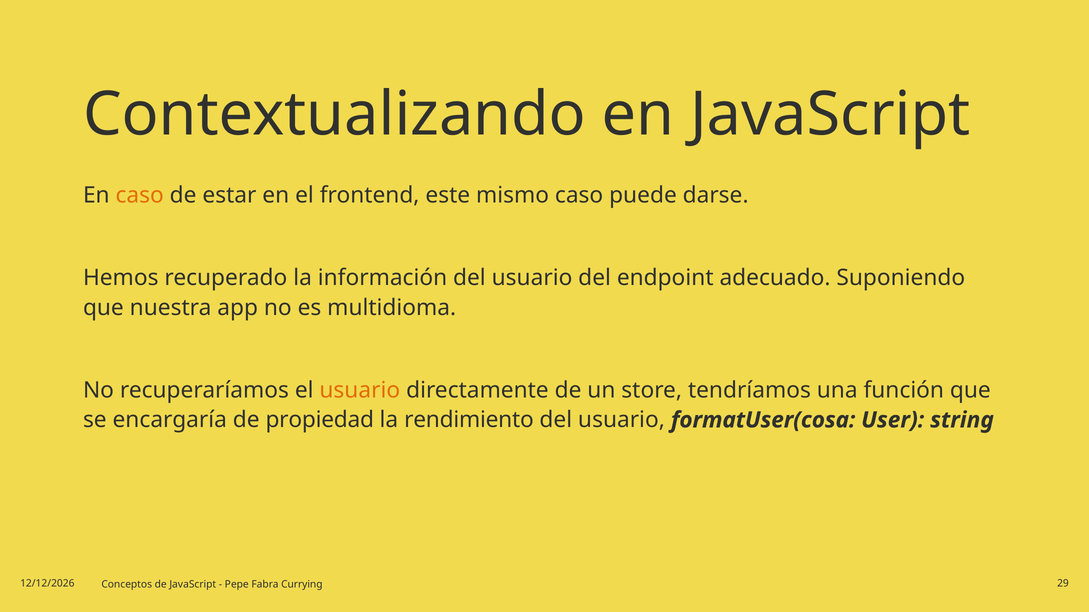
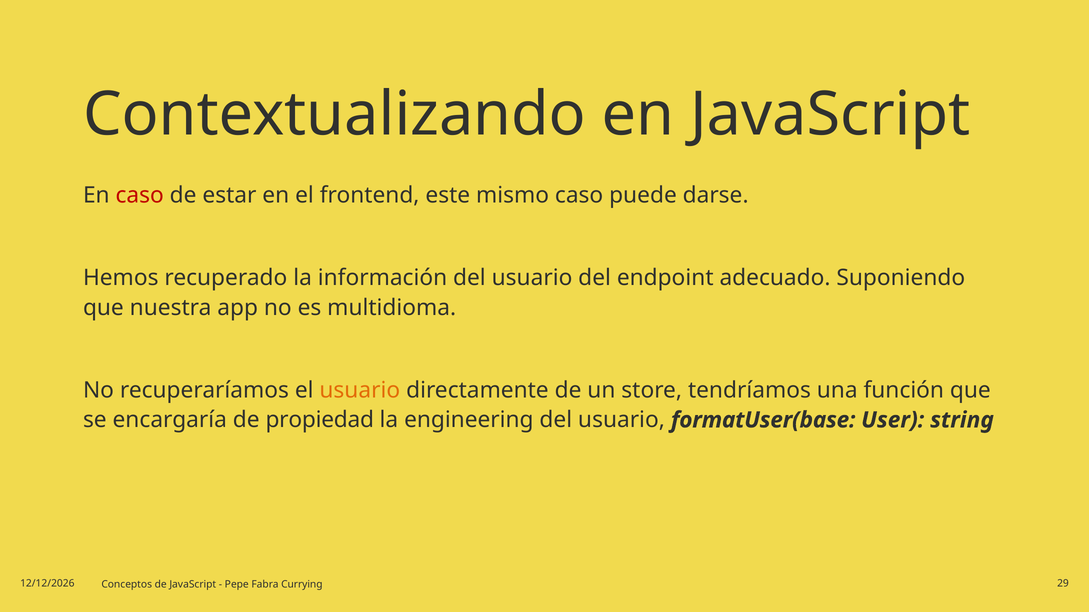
caso at (140, 195) colour: orange -> red
rendimiento: rendimiento -> engineering
formatUser(cosa: formatUser(cosa -> formatUser(base
